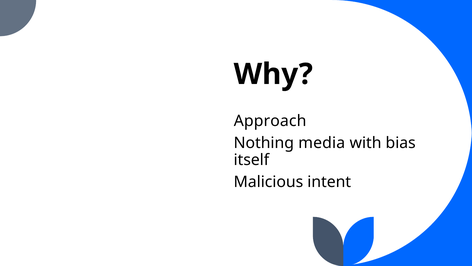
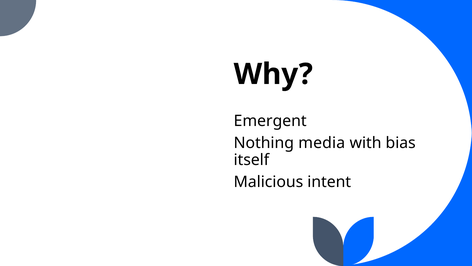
Approach: Approach -> Emergent
